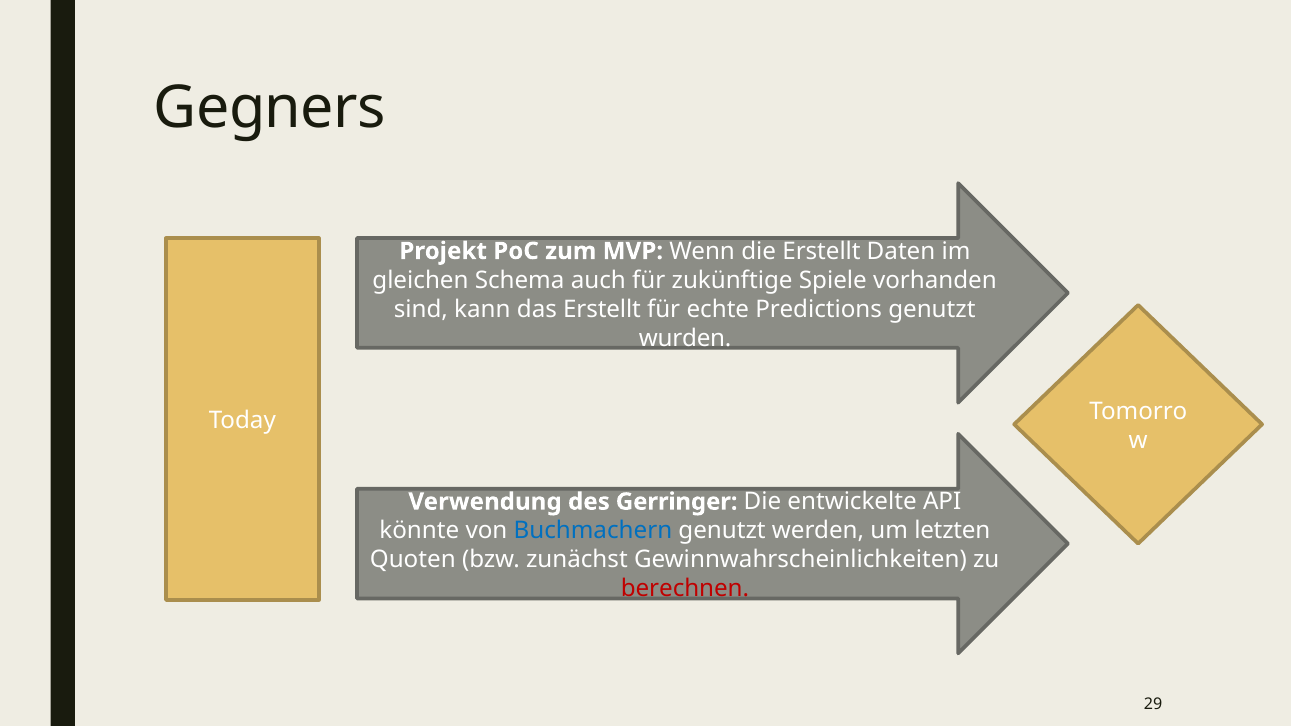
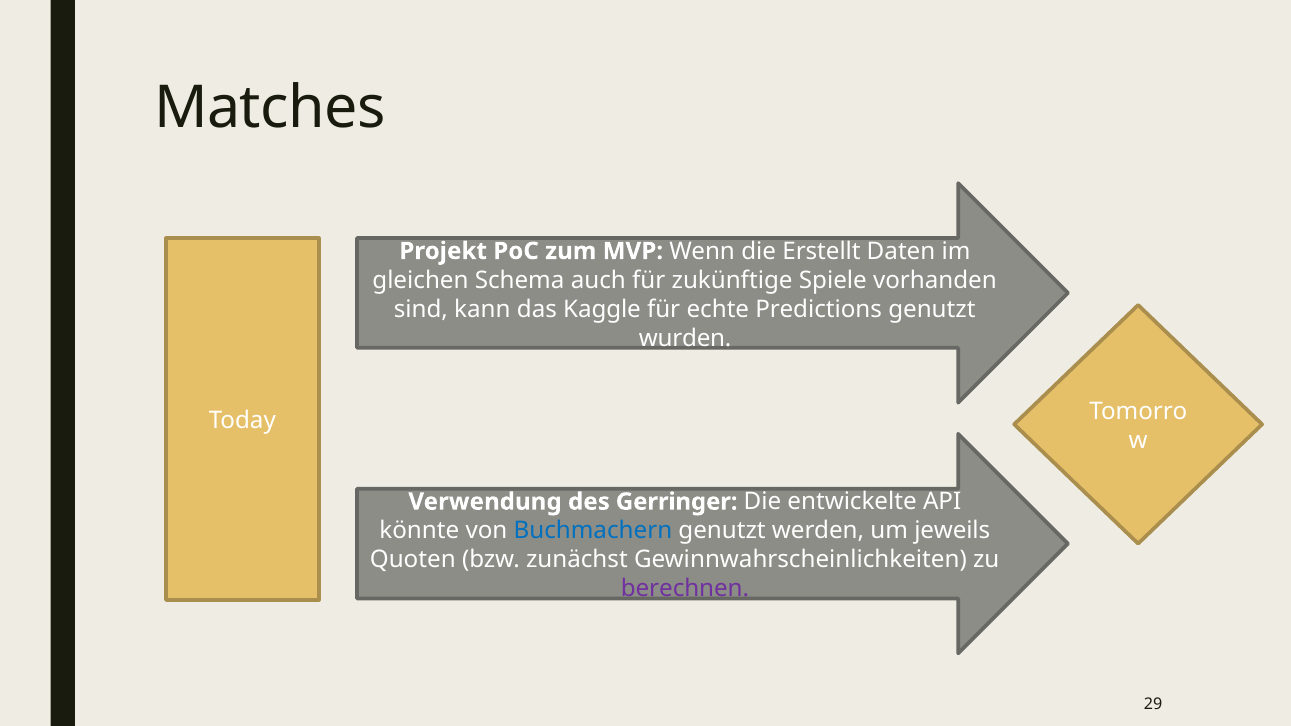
Gegners: Gegners -> Matches
das Erstellt: Erstellt -> Kaggle
letzten: letzten -> jeweils
berechnen colour: red -> purple
